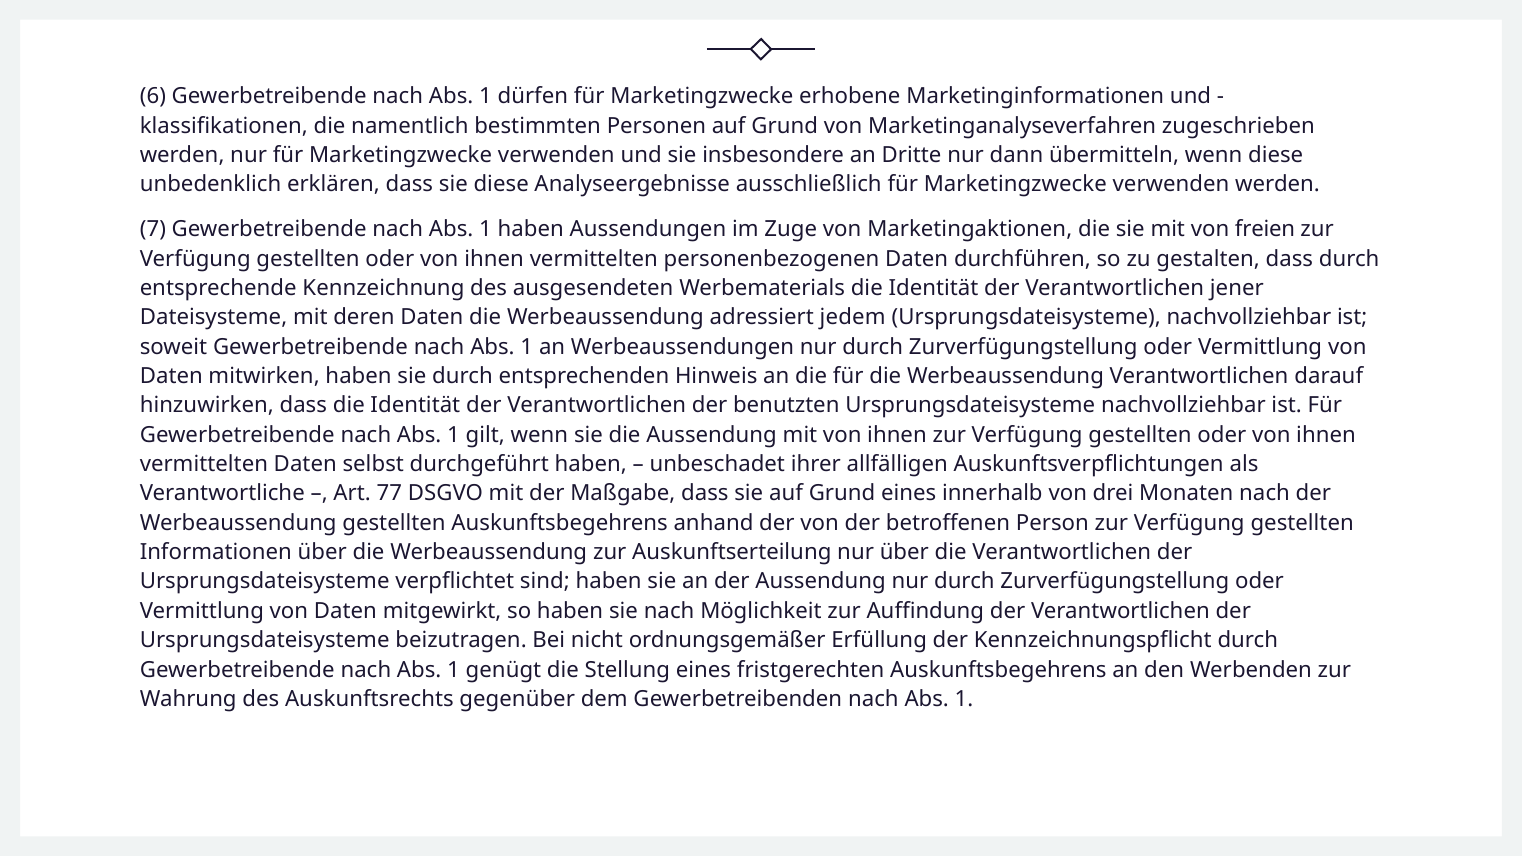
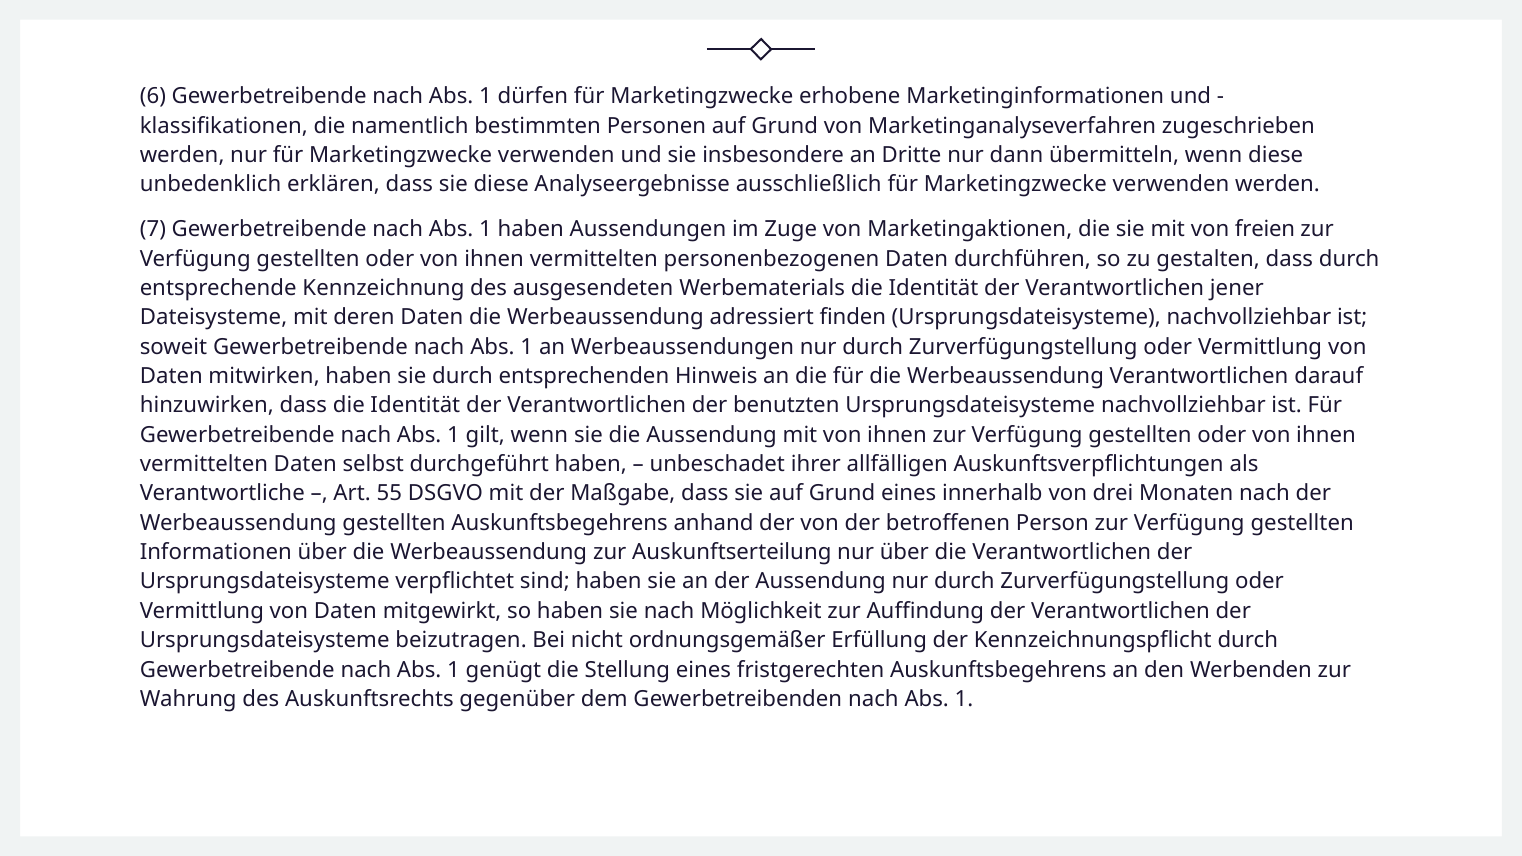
jedem: jedem -> finden
77: 77 -> 55
